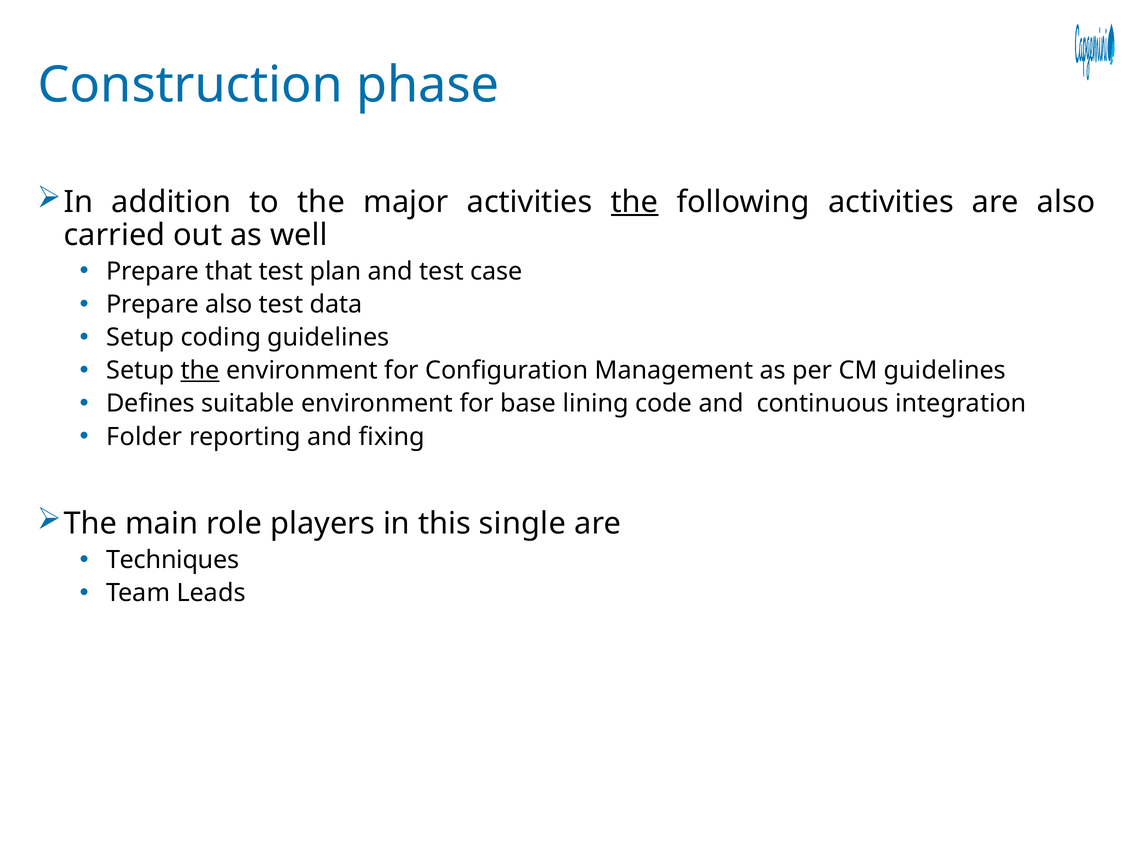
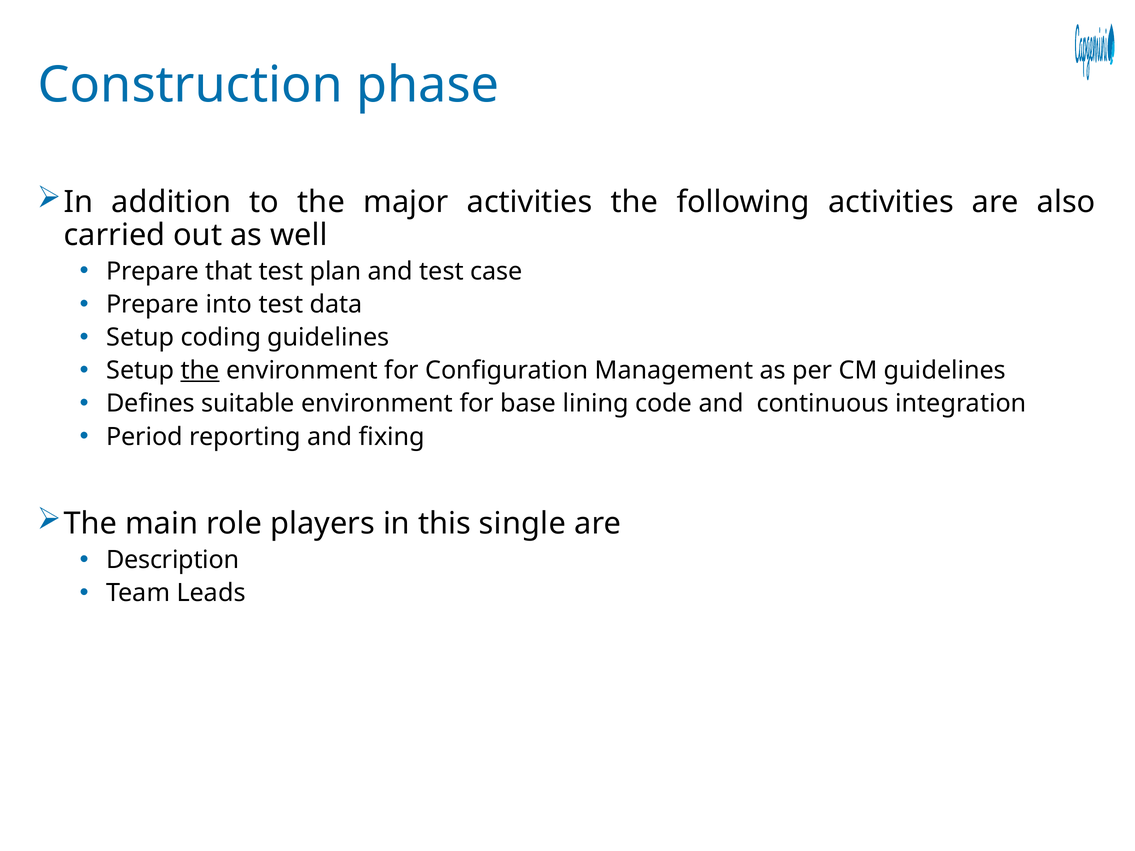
the at (635, 202) underline: present -> none
Prepare also: also -> into
Folder: Folder -> Period
Techniques: Techniques -> Description
